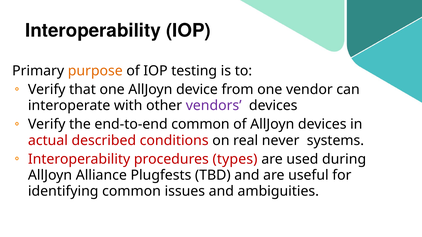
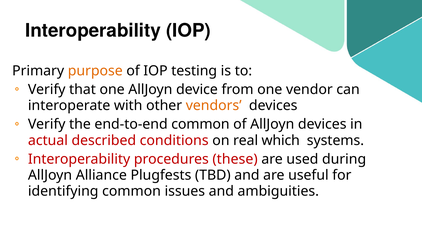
vendors colour: purple -> orange
never: never -> which
types: types -> these
